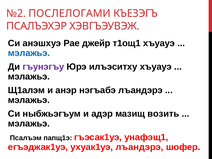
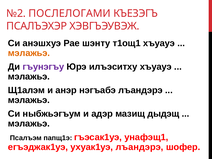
джейр: джейр -> шэнту
мэлажьэ at (29, 53) colour: blue -> orange
возить: возить -> дыдэщ
